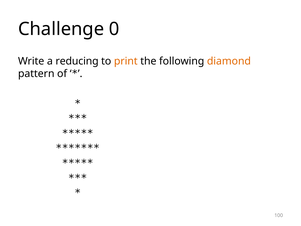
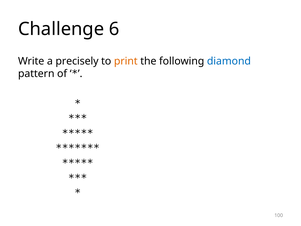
0: 0 -> 6
reducing: reducing -> precisely
diamond colour: orange -> blue
